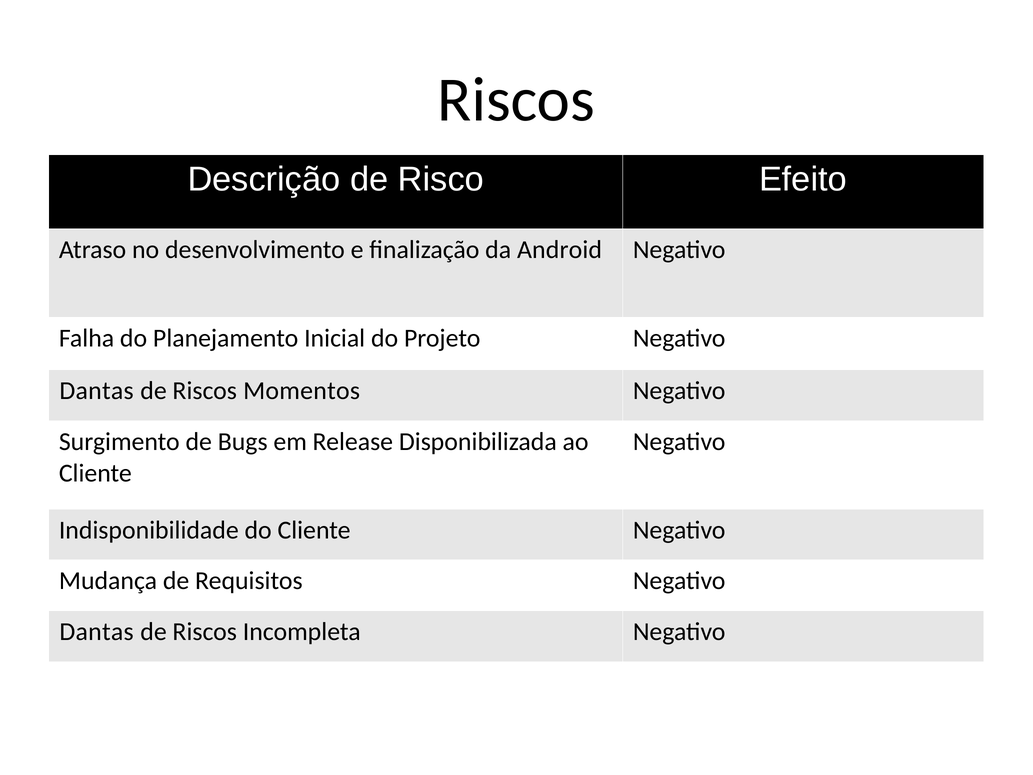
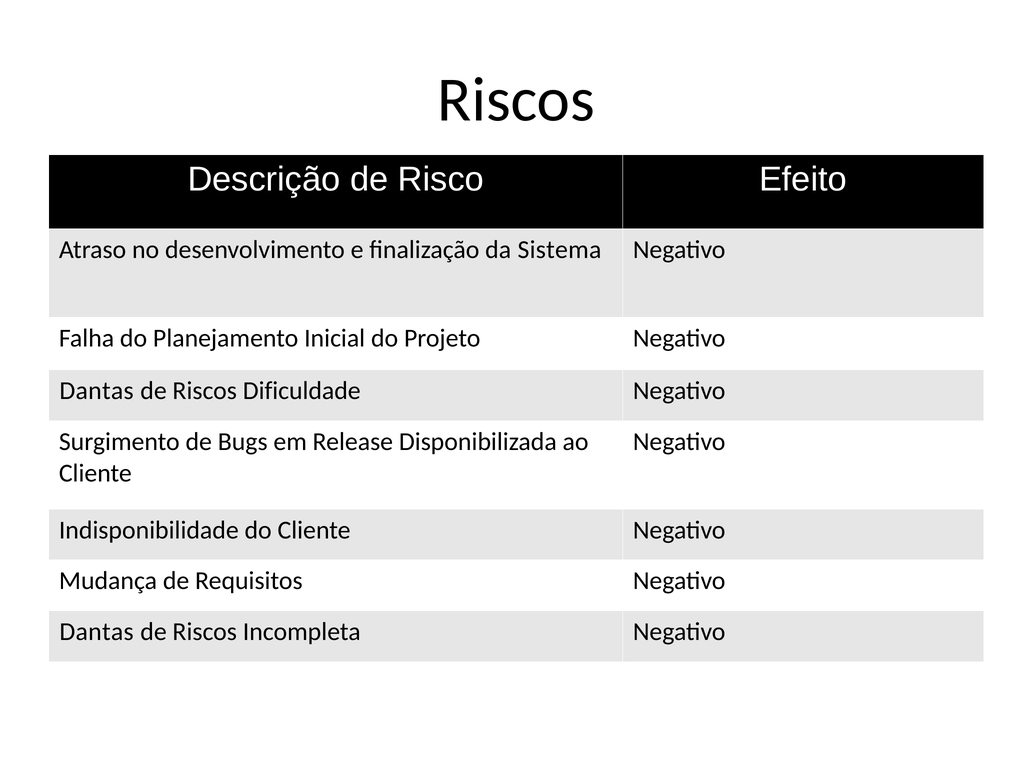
Android: Android -> Sistema
Momentos: Momentos -> Dificuldade
